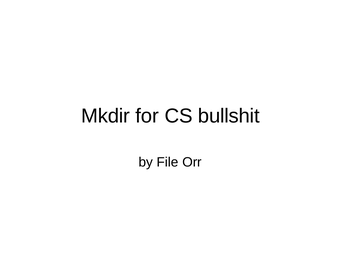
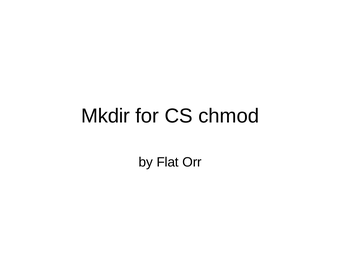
bullshit: bullshit -> chmod
File: File -> Flat
